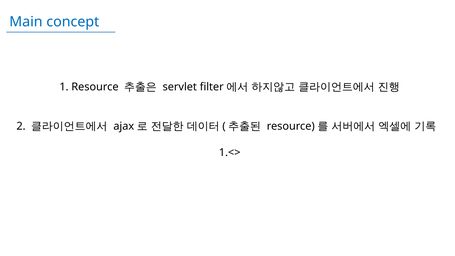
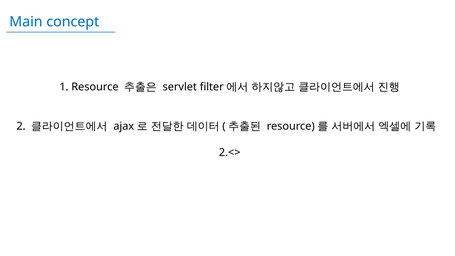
1.<>: 1.<> -> 2.<>
